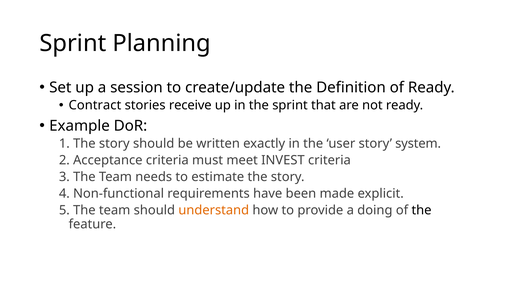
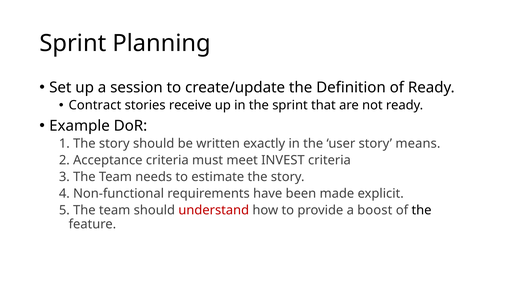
system: system -> means
understand colour: orange -> red
doing: doing -> boost
